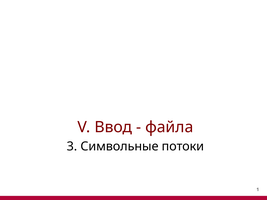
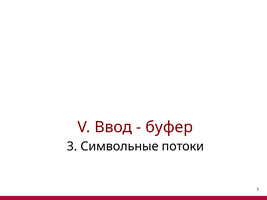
файла: файла -> буфер
